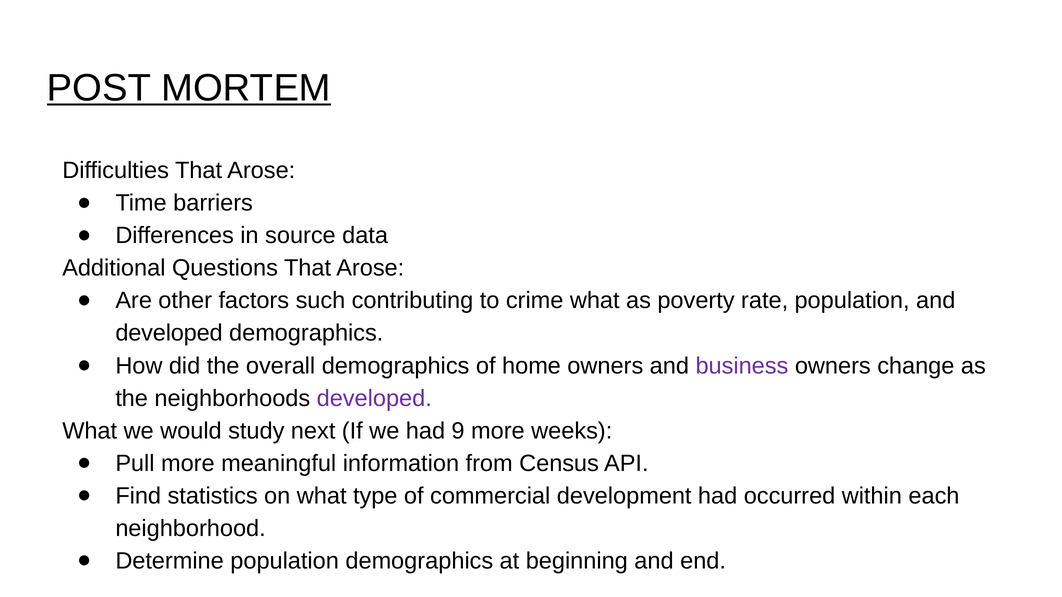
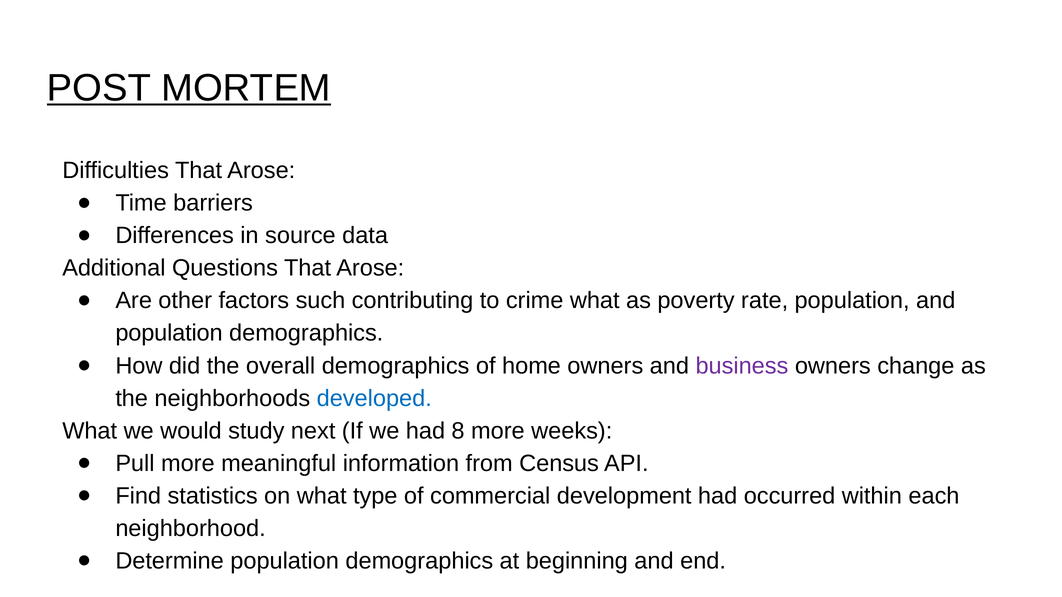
developed at (169, 333): developed -> population
developed at (374, 398) colour: purple -> blue
9: 9 -> 8
